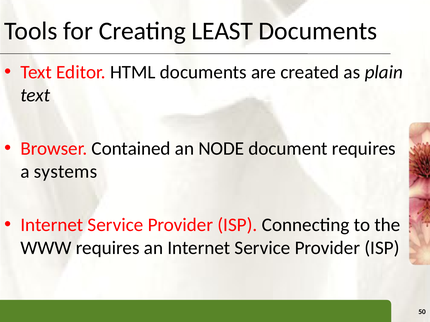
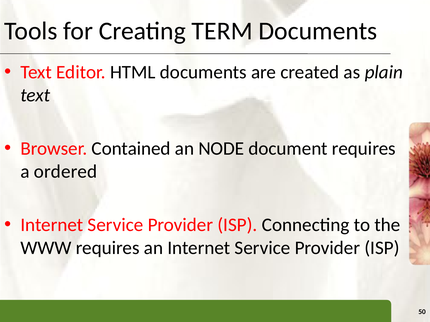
LEAST: LEAST -> TERM
systems: systems -> ordered
